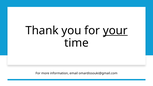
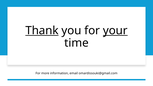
Thank underline: none -> present
